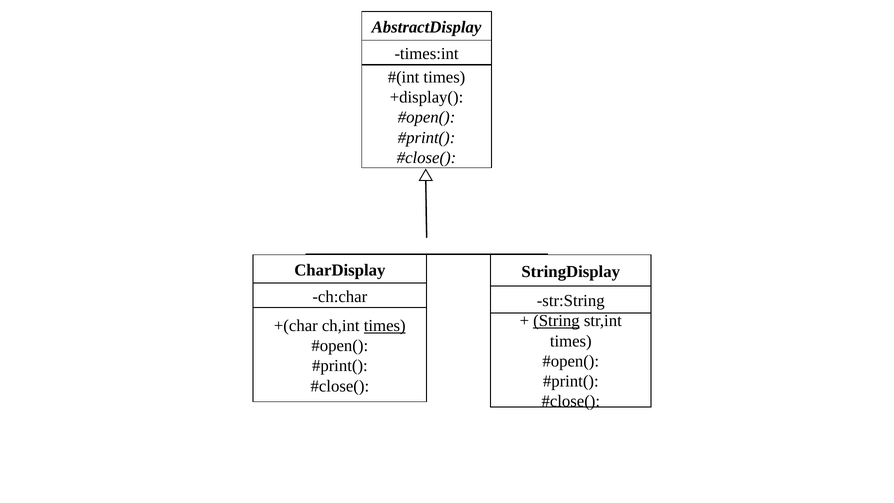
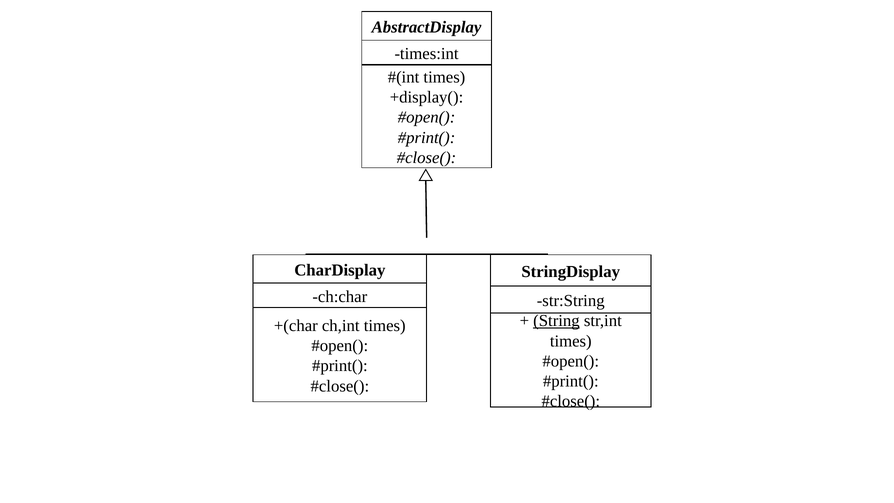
times at (385, 326) underline: present -> none
